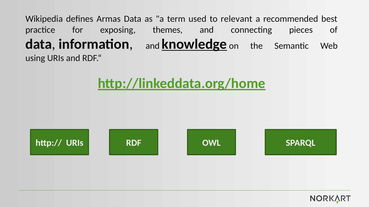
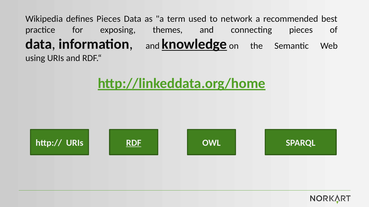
defines Armas: Armas -> Pieces
relevant: relevant -> network
RDF underline: none -> present
